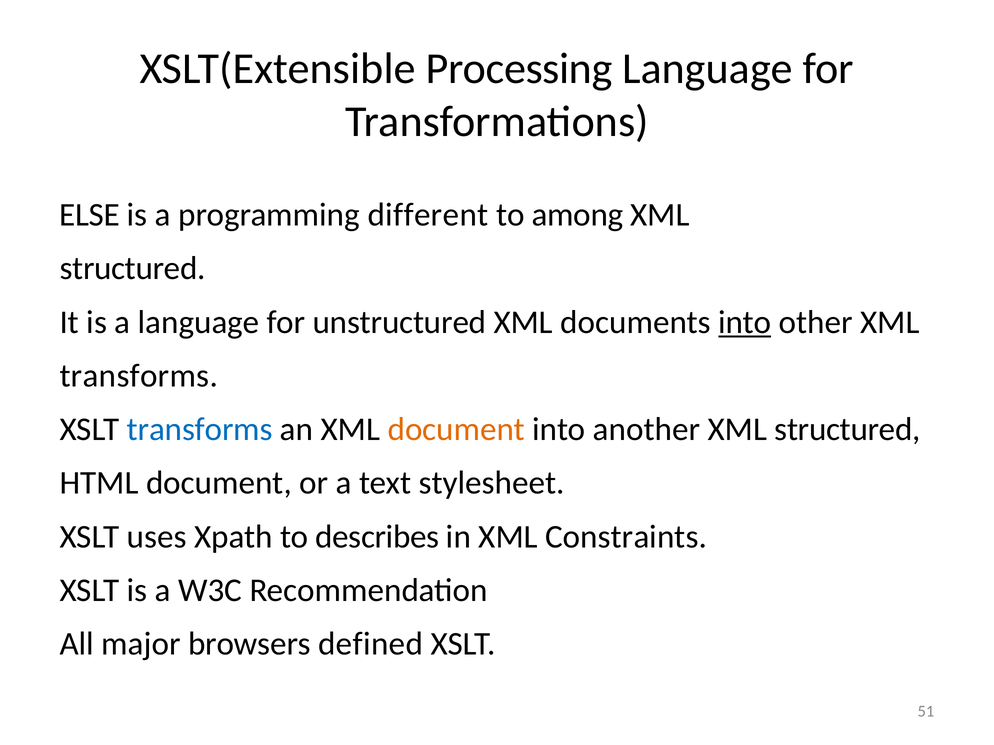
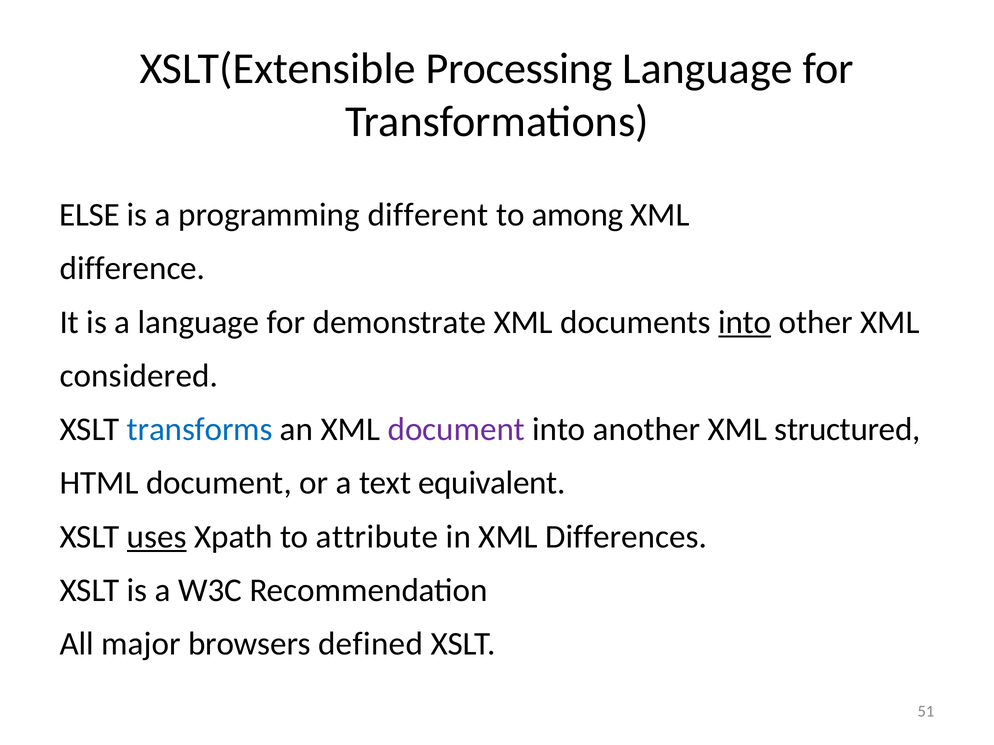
structured at (133, 269): structured -> difference
unstructured: unstructured -> demonstrate
transforms at (139, 376): transforms -> considered
document at (456, 430) colour: orange -> purple
stylesheet: stylesheet -> equivalent
uses underline: none -> present
describes: describes -> attribute
Constraints: Constraints -> Differences
